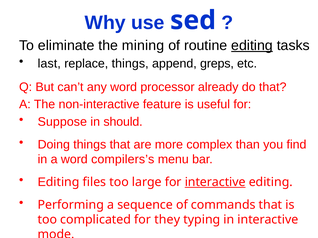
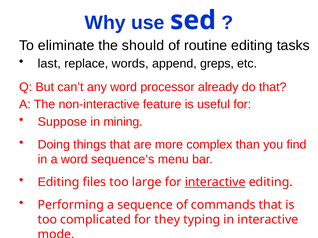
mining: mining -> should
editing at (252, 46) underline: present -> none
replace things: things -> words
should: should -> mining
compilers’s: compilers’s -> sequence’s
